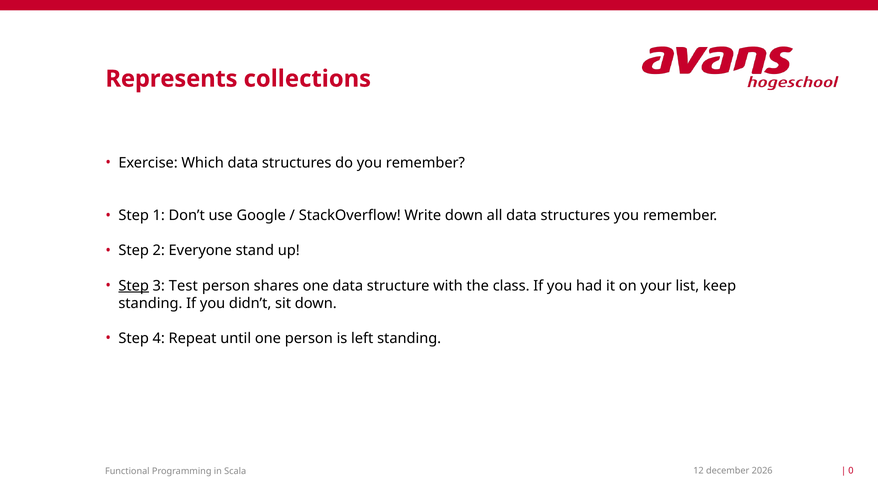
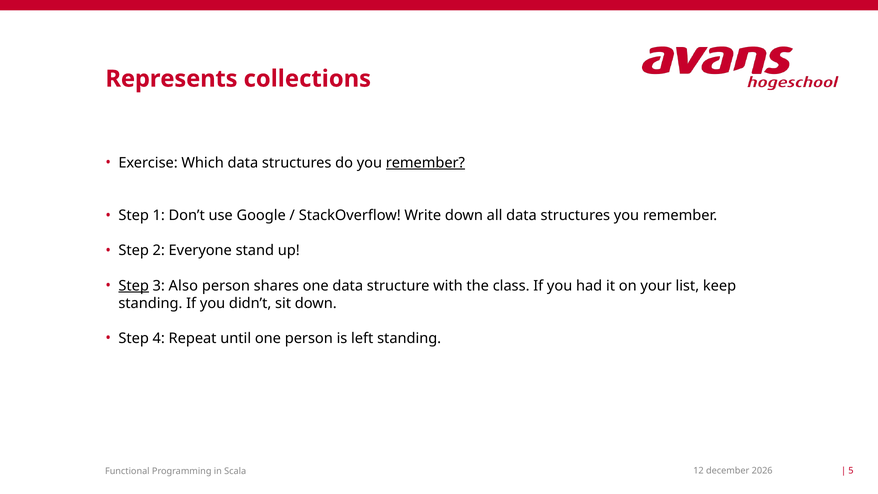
remember at (425, 163) underline: none -> present
Test: Test -> Also
0: 0 -> 5
